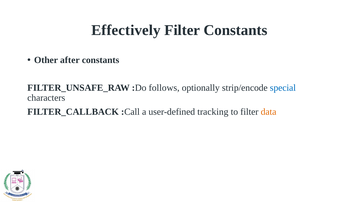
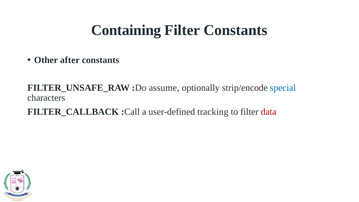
Effectively: Effectively -> Containing
follows: follows -> assume
data colour: orange -> red
